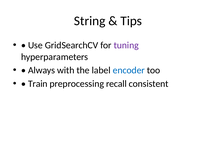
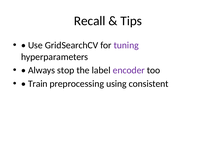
String: String -> Recall
with: with -> stop
encoder colour: blue -> purple
recall: recall -> using
